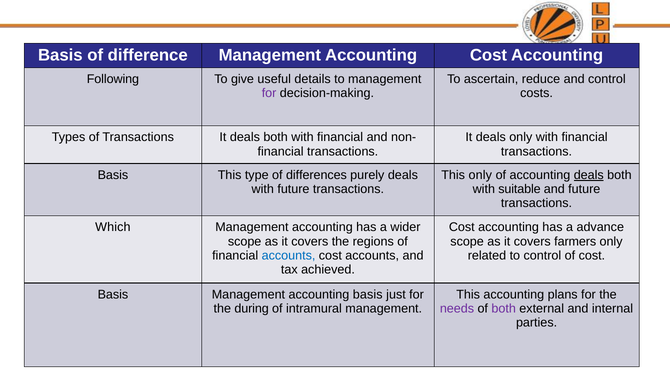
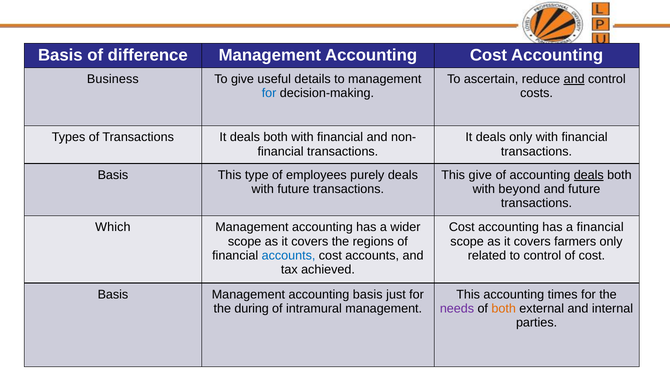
Following: Following -> Business
and at (574, 79) underline: none -> present
for at (269, 93) colour: purple -> blue
differences: differences -> employees
This only: only -> give
suitable: suitable -> beyond
a advance: advance -> financial
plans: plans -> times
both at (504, 308) colour: purple -> orange
